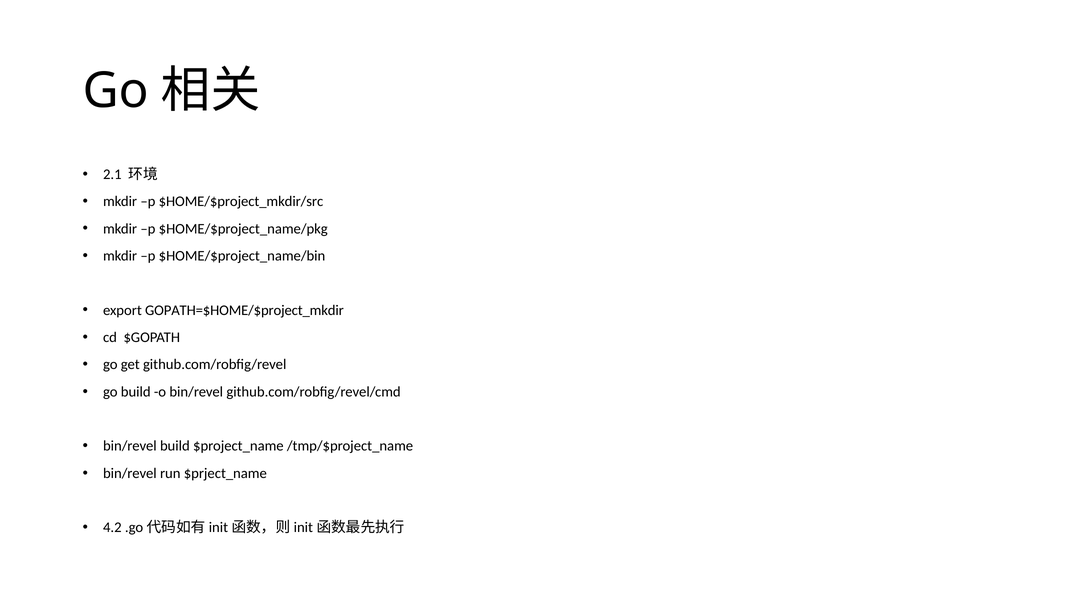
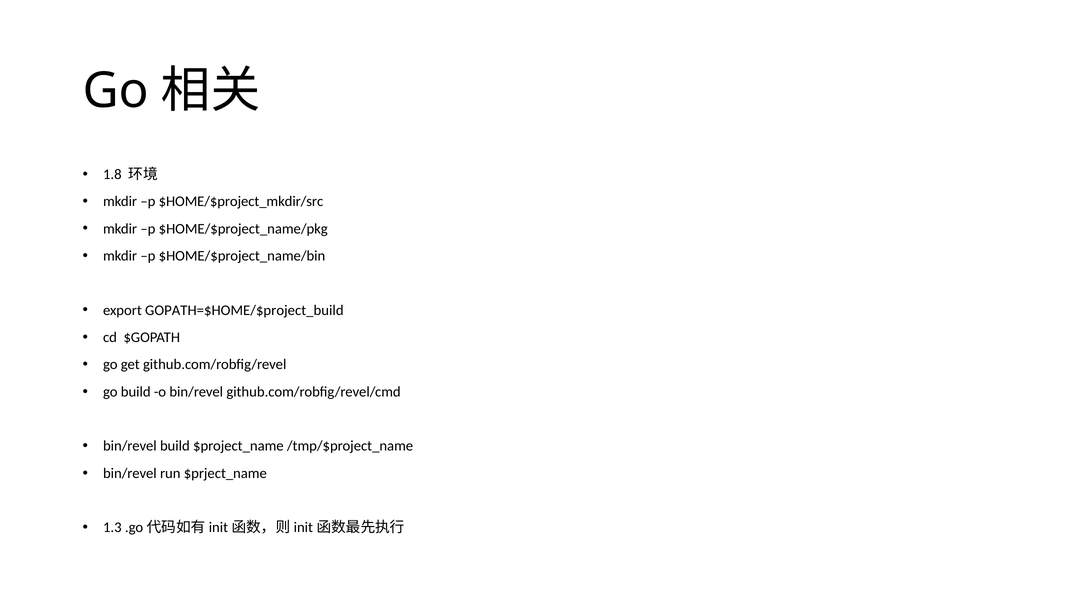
2.1: 2.1 -> 1.8
GOPATH=$HOME/$project_mkdir: GOPATH=$HOME/$project_mkdir -> GOPATH=$HOME/$project_build
4.2: 4.2 -> 1.3
